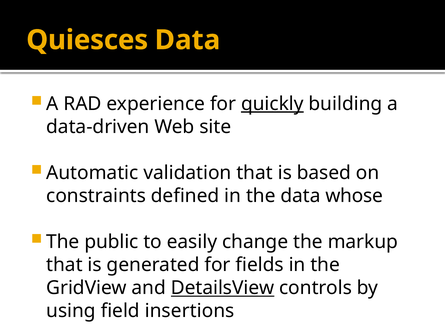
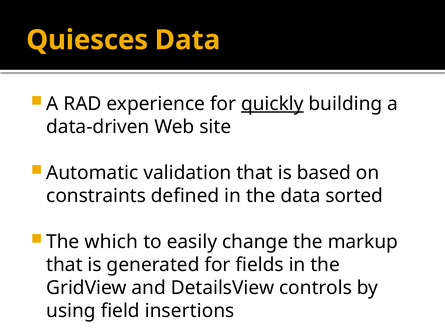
whose: whose -> sorted
public: public -> which
DetailsView underline: present -> none
